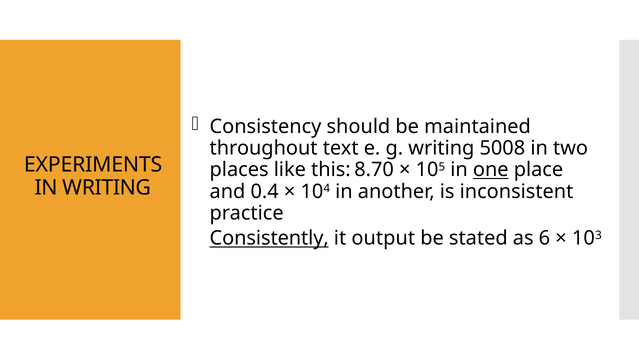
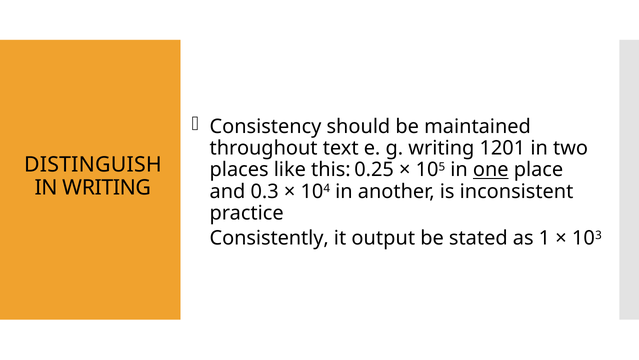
5008: 5008 -> 1201
EXPERIMENTS: EXPERIMENTS -> DISTINGUISH
8.70: 8.70 -> 0.25
0.4: 0.4 -> 0.3
Consistently underline: present -> none
6: 6 -> 1
